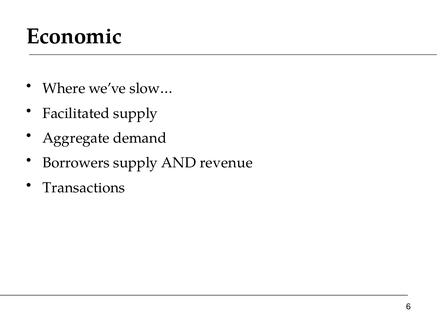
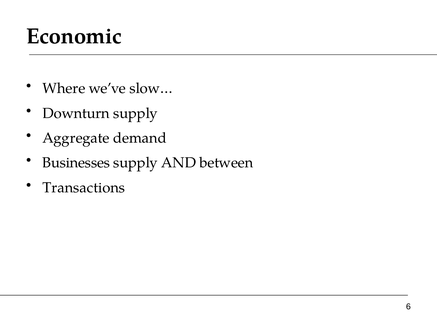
Facilitated: Facilitated -> Downturn
Borrowers: Borrowers -> Businesses
revenue: revenue -> between
